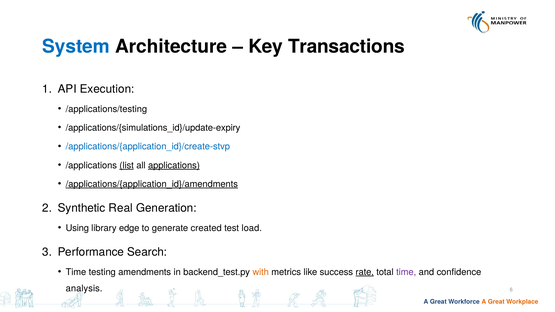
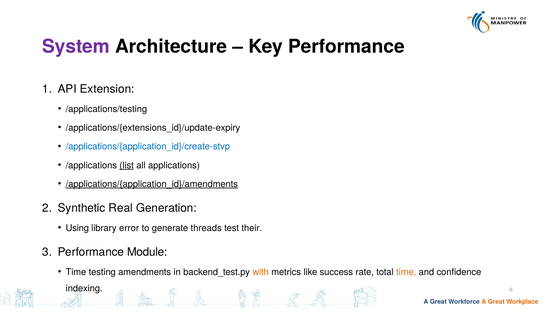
System colour: blue -> purple
Key Transactions: Transactions -> Performance
Execution: Execution -> Extension
/applications/{simulations_id}/update-expiry: /applications/{simulations_id}/update-expiry -> /applications/{extensions_id}/update-expiry
applications underline: present -> none
edge: edge -> error
created: created -> threads
load: load -> their
Search: Search -> Module
rate underline: present -> none
time at (406, 272) colour: purple -> orange
analysis: analysis -> indexing
